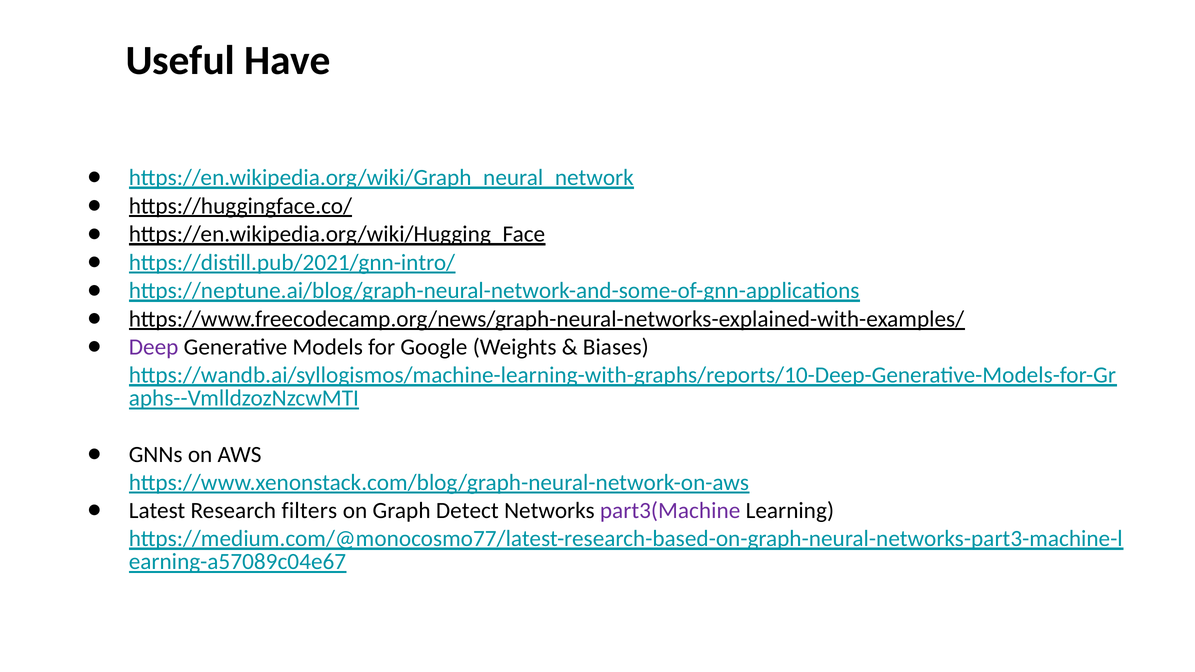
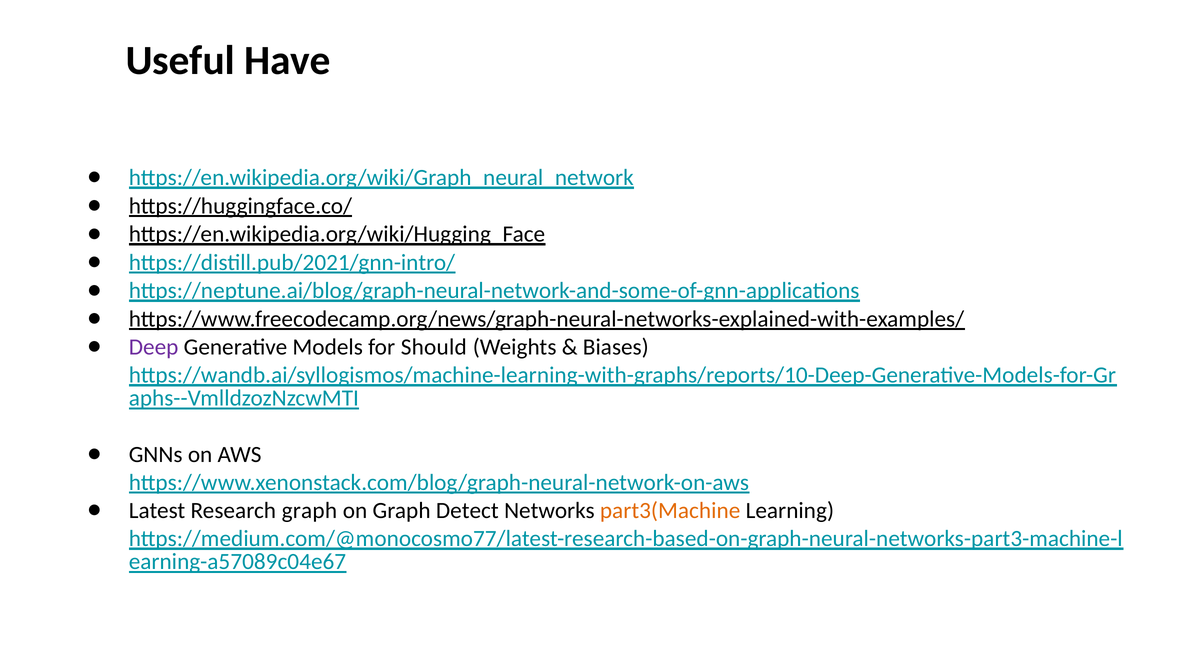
Google: Google -> Should
Research filters: filters -> graph
part3(Machine colour: purple -> orange
